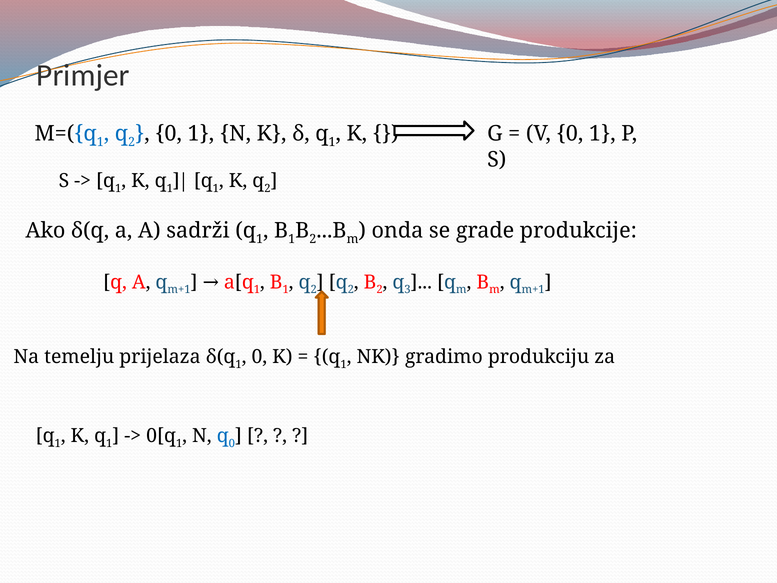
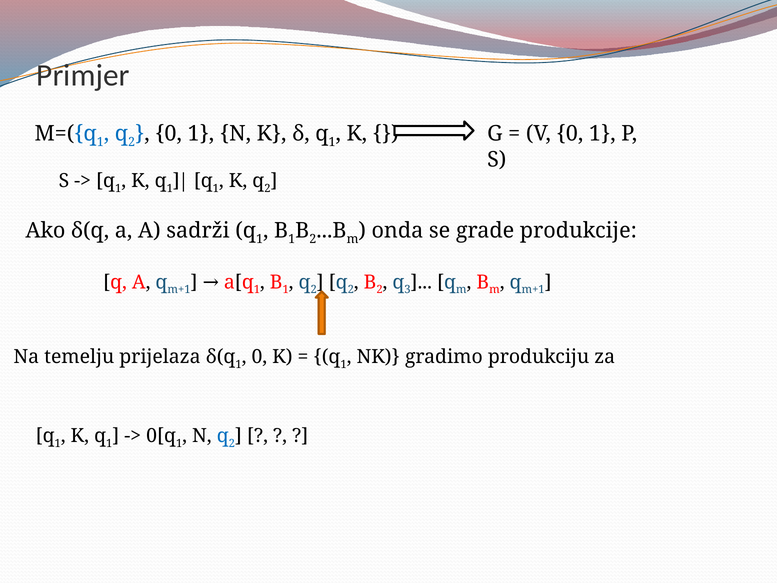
N q 0: 0 -> 2
